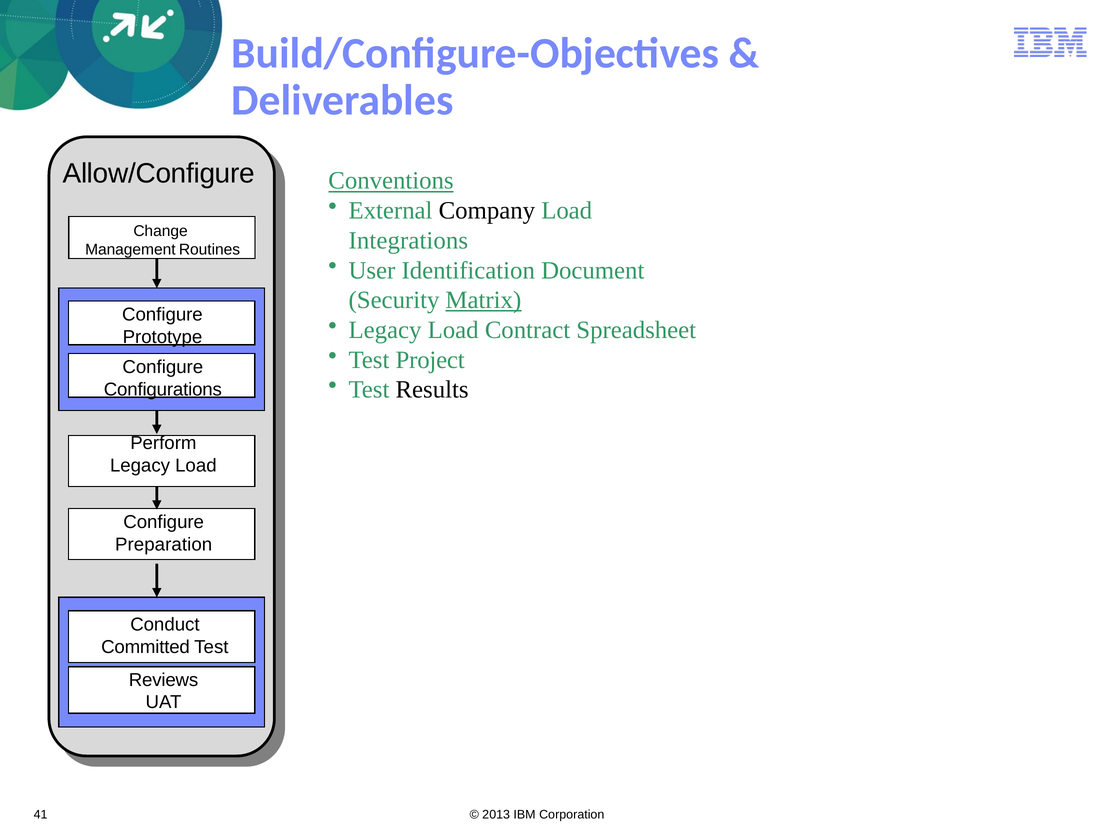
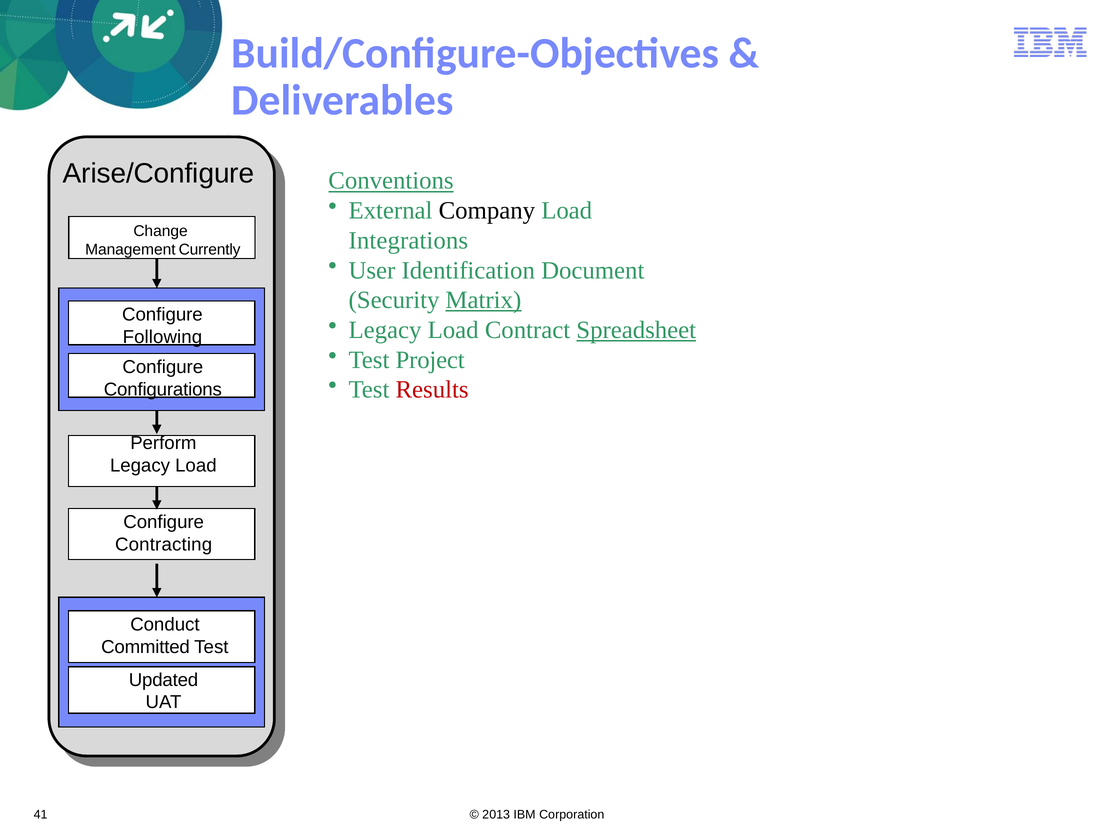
Allow/Configure: Allow/Configure -> Arise/Configure
Routines: Routines -> Currently
Spreadsheet underline: none -> present
Prototype: Prototype -> Following
Results colour: black -> red
Preparation: Preparation -> Contracting
Reviews: Reviews -> Updated
